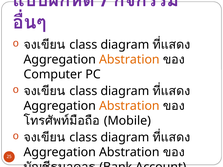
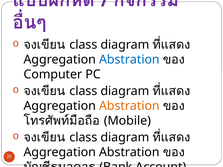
Abstration at (129, 60) colour: orange -> blue
